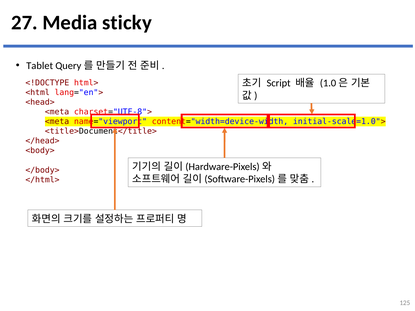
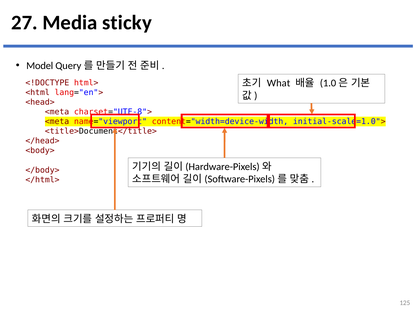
Tablet: Tablet -> Model
Script: Script -> What
